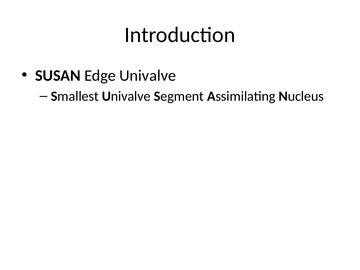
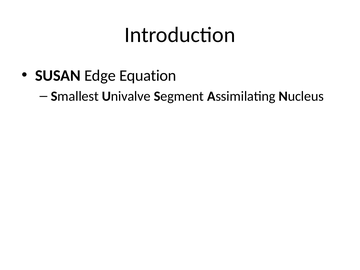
Edge Univalve: Univalve -> Equation
